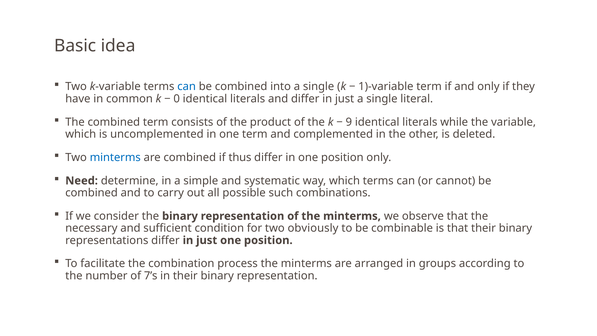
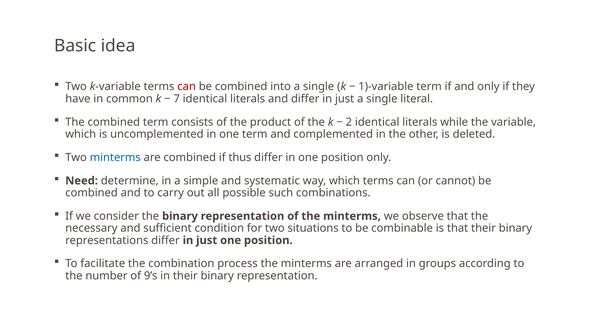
can at (187, 87) colour: blue -> red
0: 0 -> 7
9: 9 -> 2
obviously: obviously -> situations
7’s: 7’s -> 9’s
